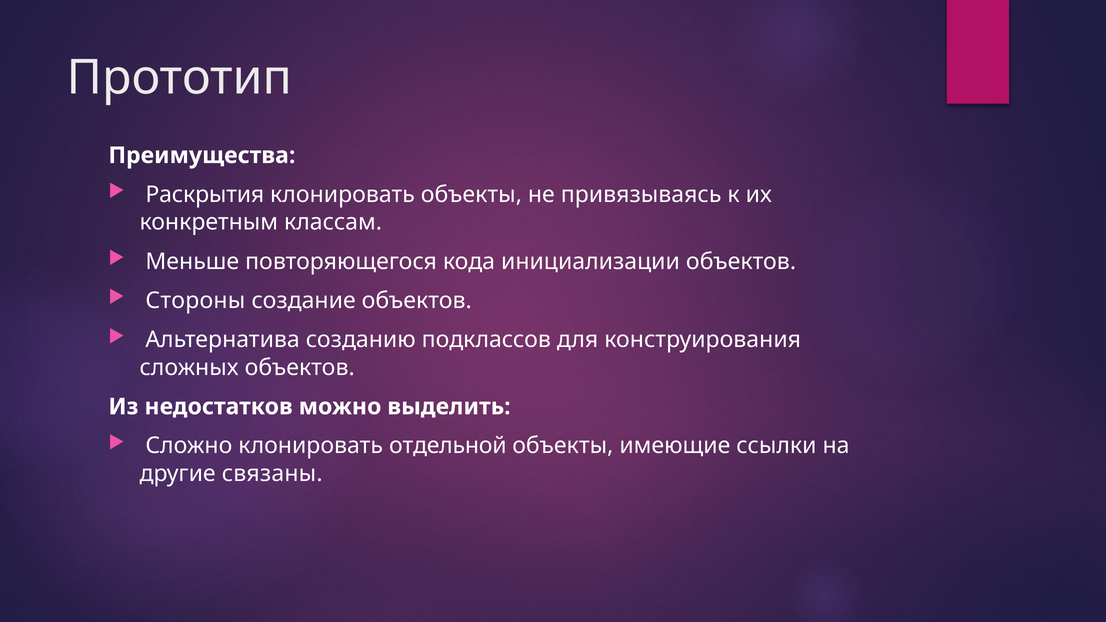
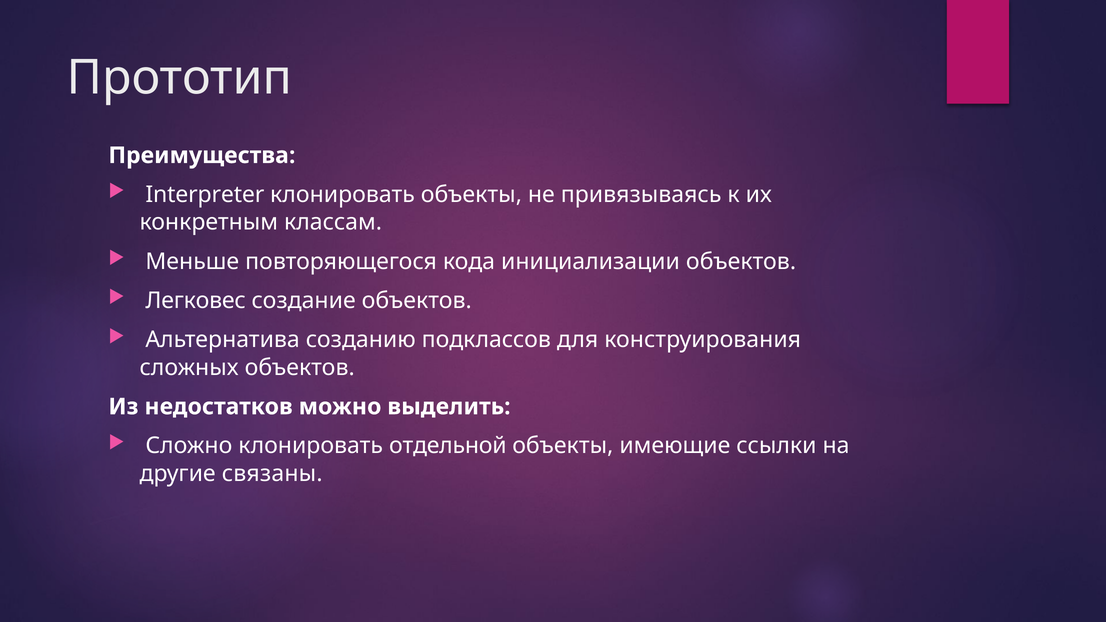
Раскрытия: Раскрытия -> Interpreter
Стороны: Стороны -> Легковес
